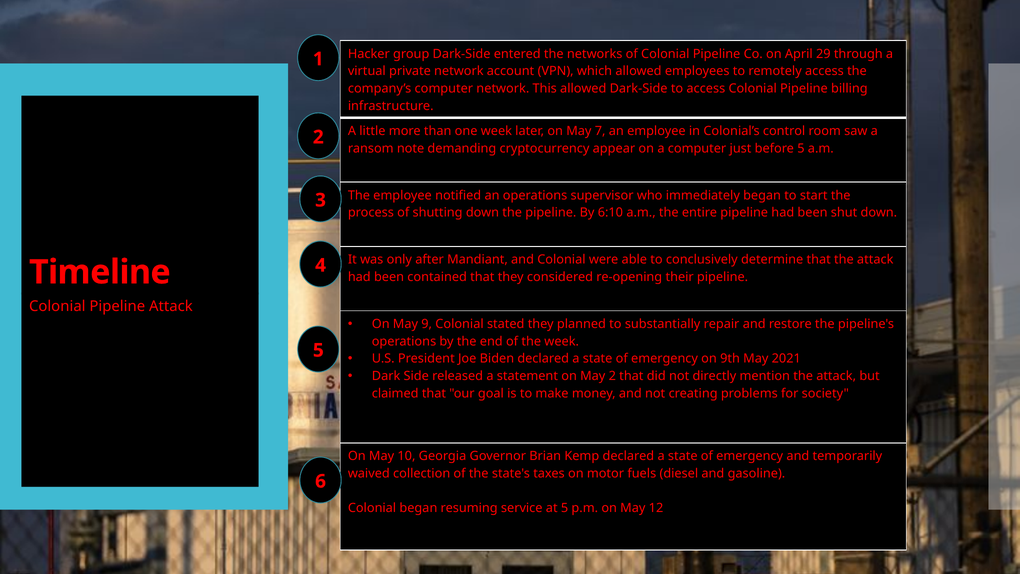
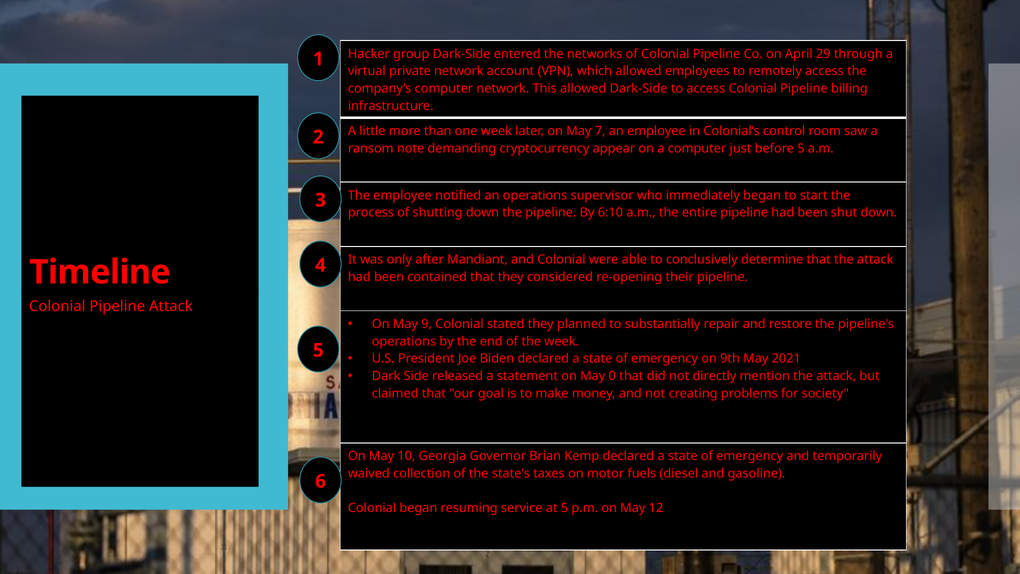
May 2: 2 -> 0
